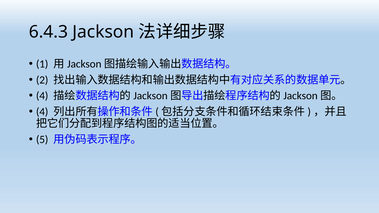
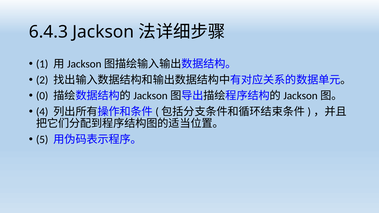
4 at (42, 96): 4 -> 0
